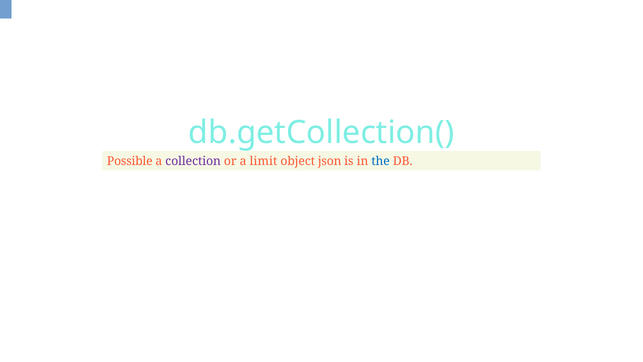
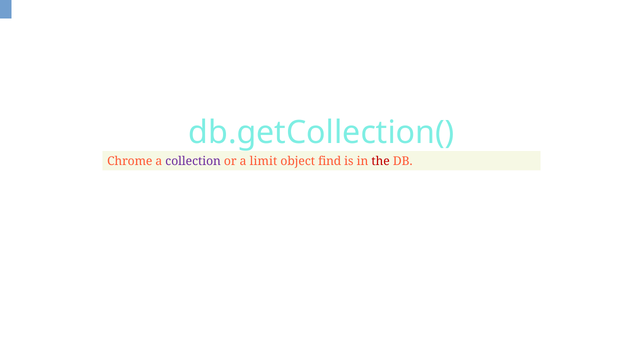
Possible: Possible -> Chrome
json: json -> find
the colour: blue -> red
